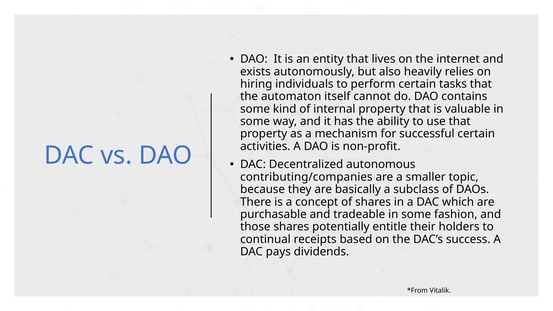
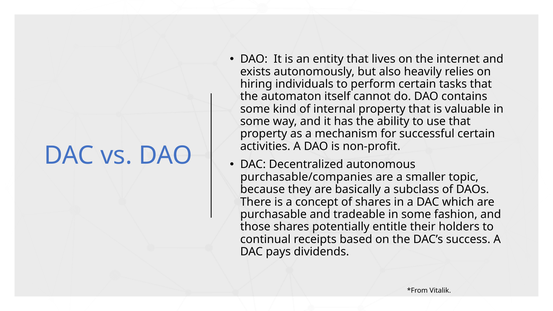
contributing/companies: contributing/companies -> purchasable/companies
